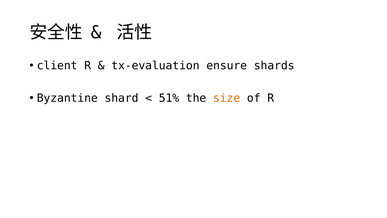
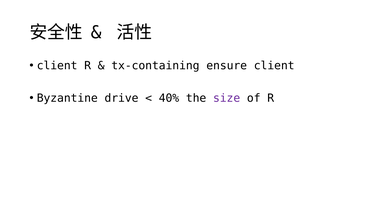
tx-evaluation: tx-evaluation -> tx-containing
ensure shards: shards -> client
shard: shard -> drive
51%: 51% -> 40%
size colour: orange -> purple
